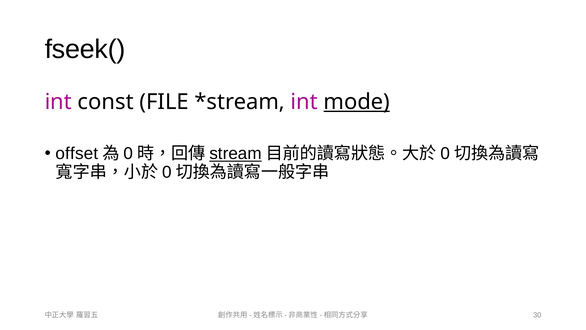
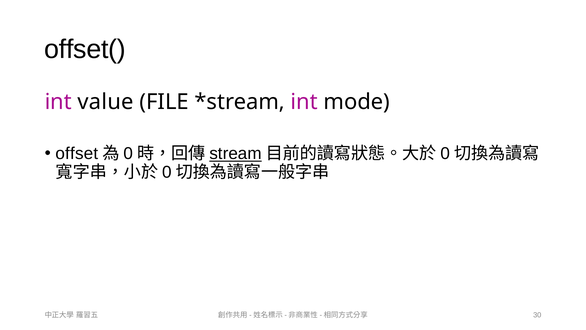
fseek(: fseek( -> offset(
const: const -> value
mode underline: present -> none
